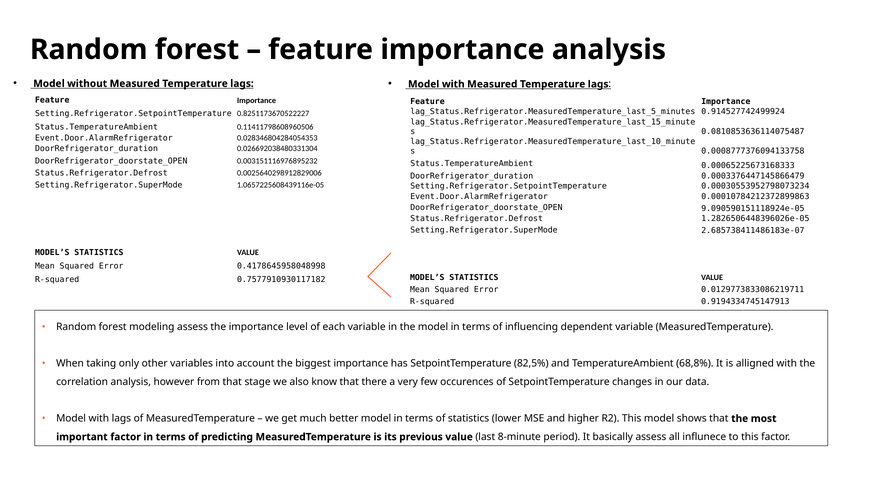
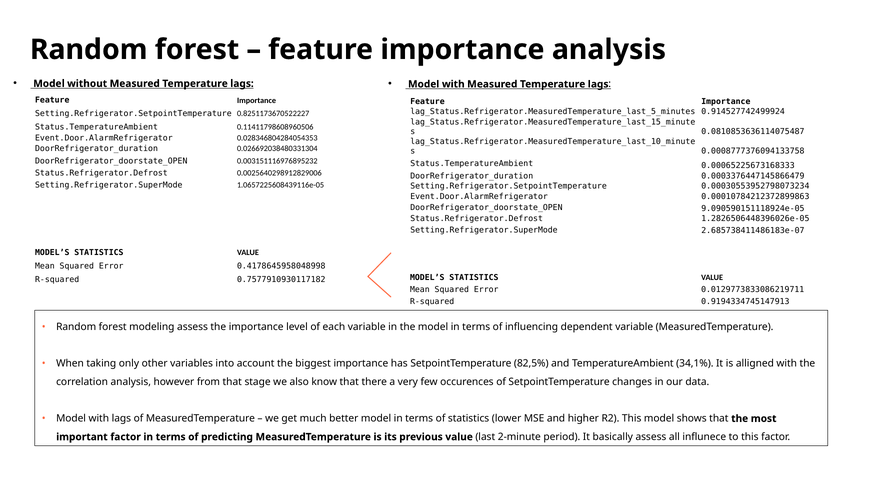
68,8%: 68,8% -> 34,1%
8-minute: 8-minute -> 2-minute
